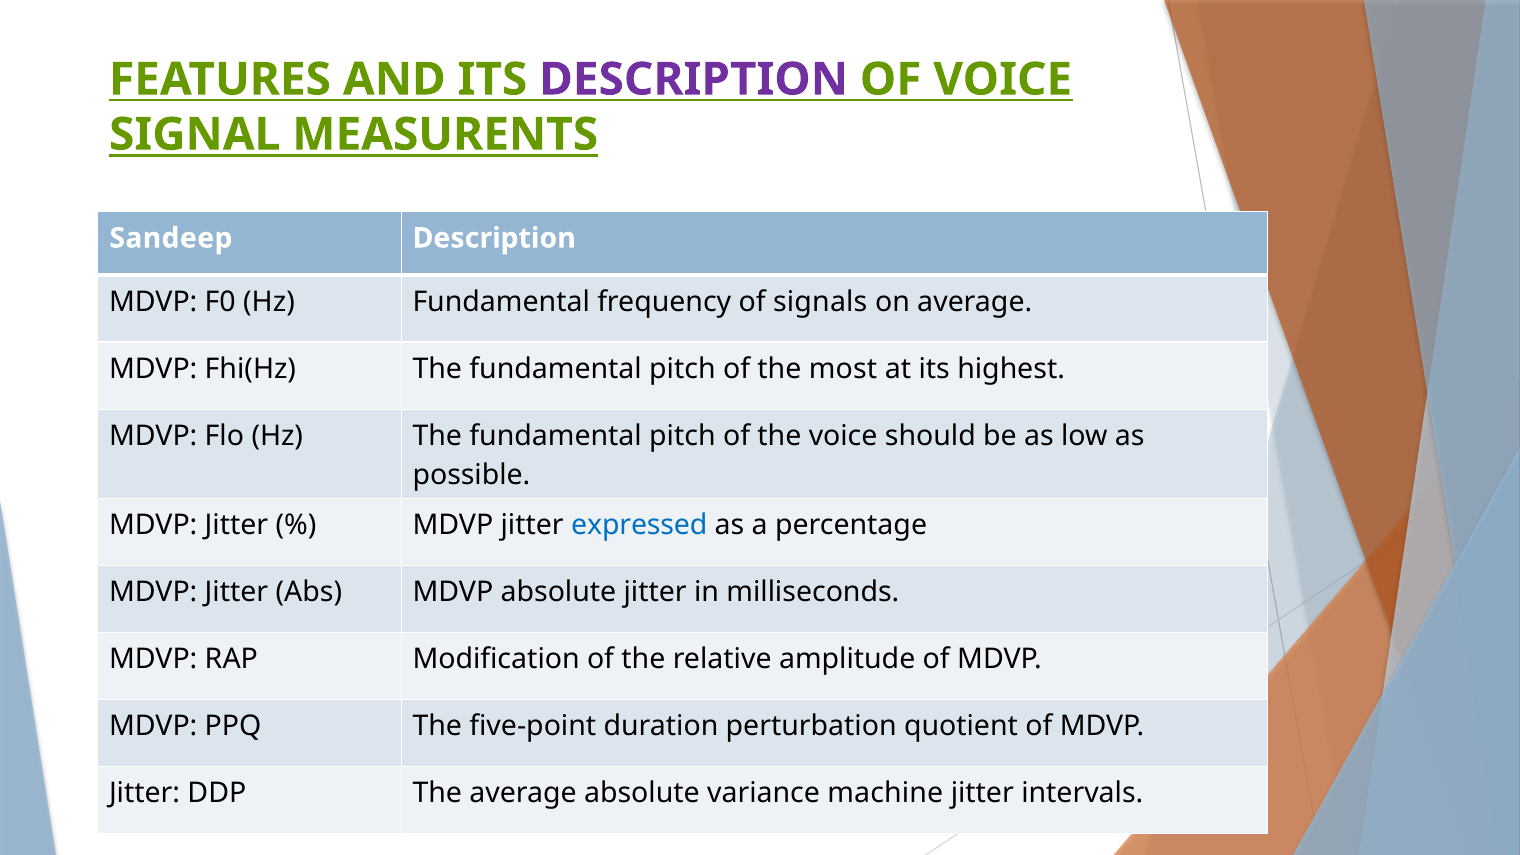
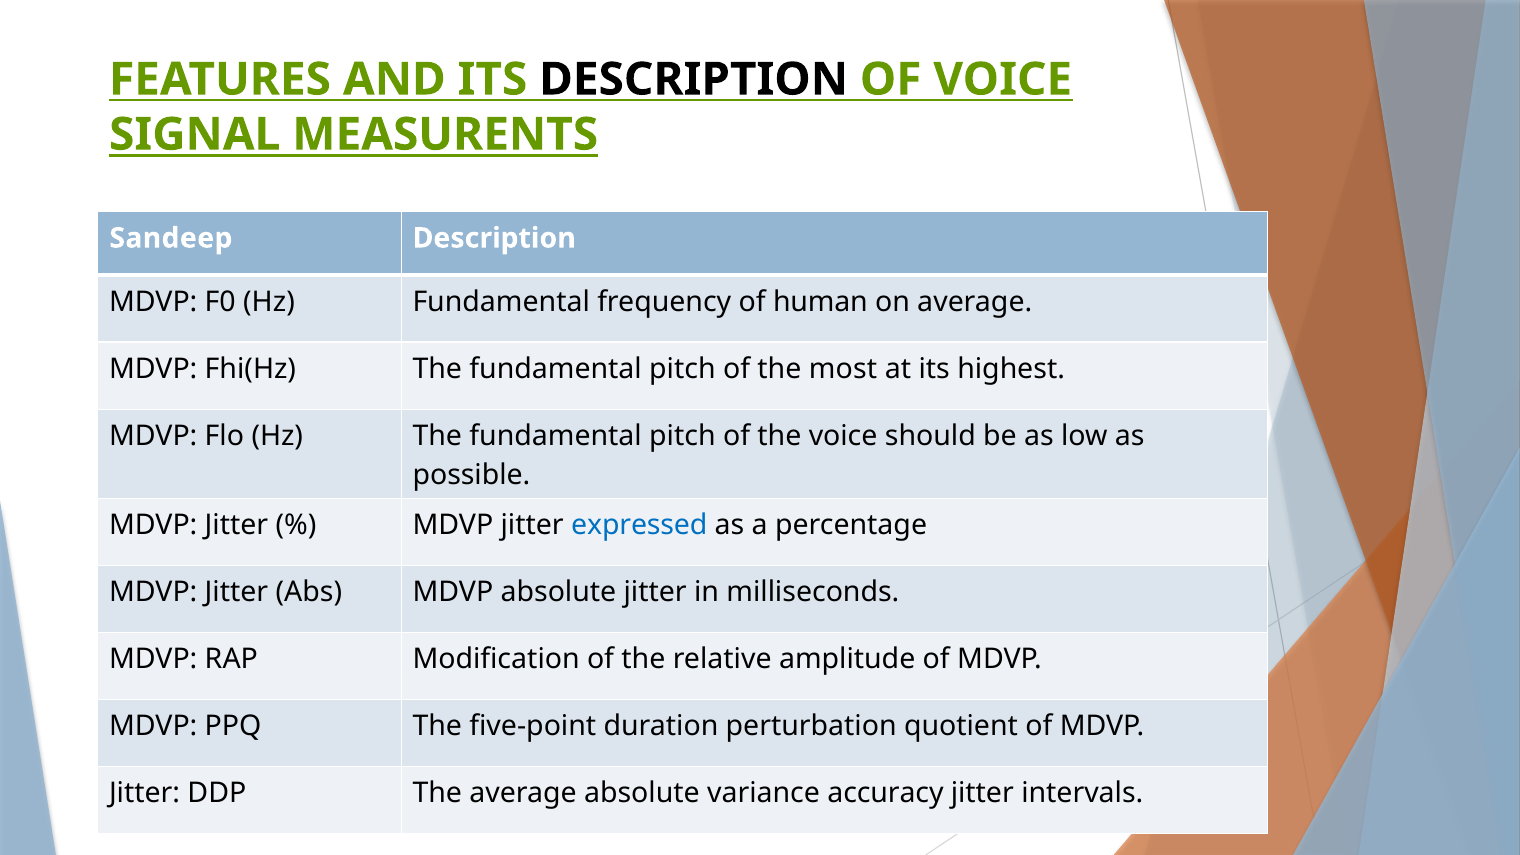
DESCRIPTION at (694, 79) colour: purple -> black
signals: signals -> human
machine: machine -> accuracy
